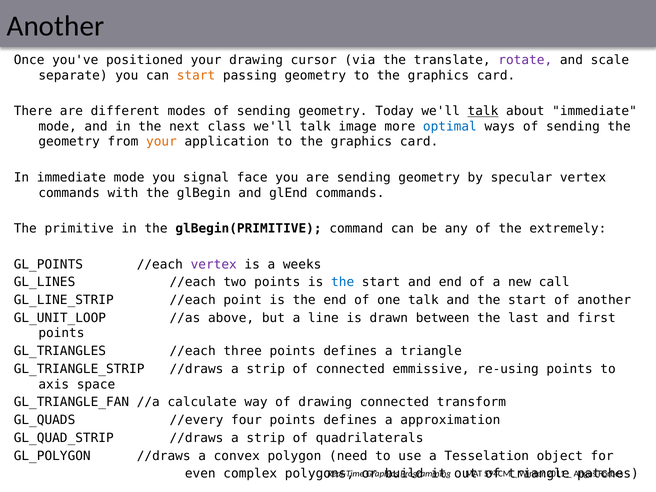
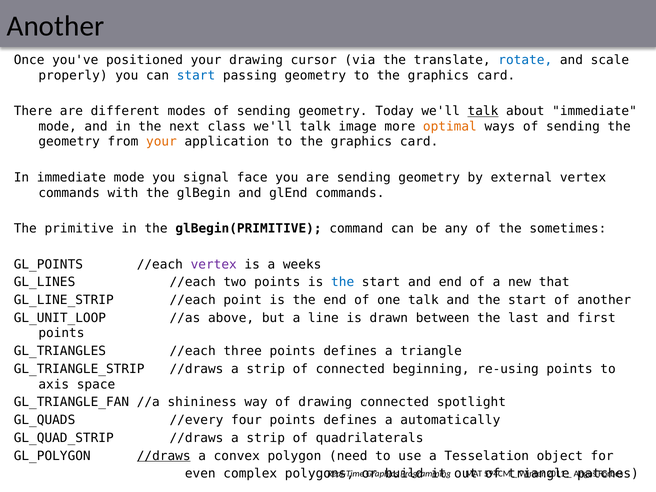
rotate colour: purple -> blue
separate: separate -> properly
start at (196, 75) colour: orange -> blue
optimal colour: blue -> orange
specular: specular -> external
extremely: extremely -> sometimes
call: call -> that
emmissive: emmissive -> beginning
calculate: calculate -> shininess
transform: transform -> spotlight
approximation: approximation -> automatically
//draws at (164, 456) underline: none -> present
